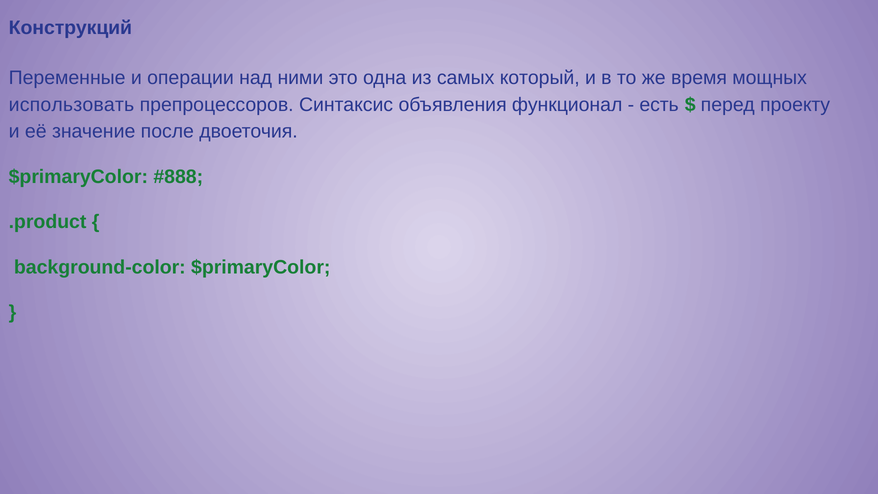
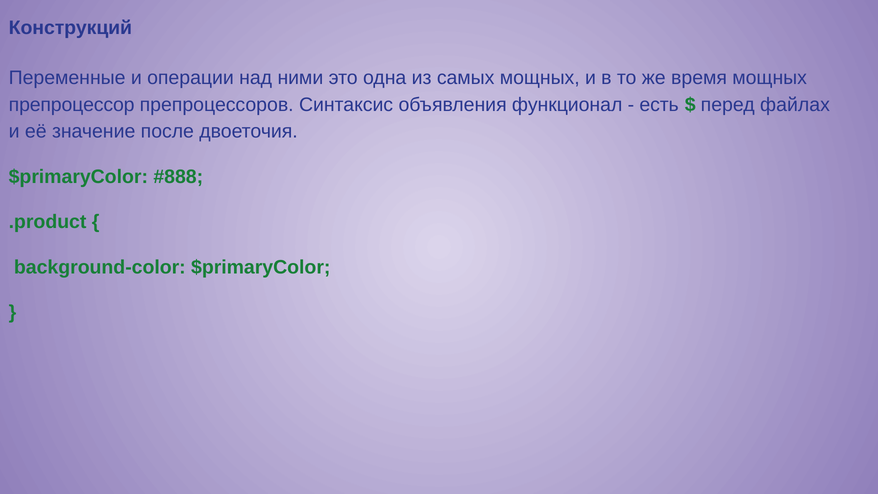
самых который: который -> мощных
использовать: использовать -> препроцессор
проекту: проекту -> файлах
